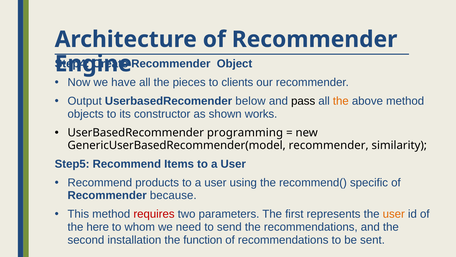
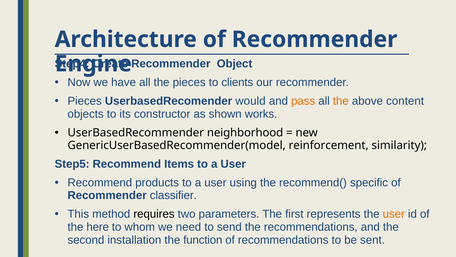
Output at (85, 101): Output -> Pieces
below: below -> would
pass colour: black -> orange
above method: method -> content
programming: programming -> neighborhood
GenericUserBasedRecommender(model recommender: recommender -> reinforcement
because: because -> classifier
requires colour: red -> black
